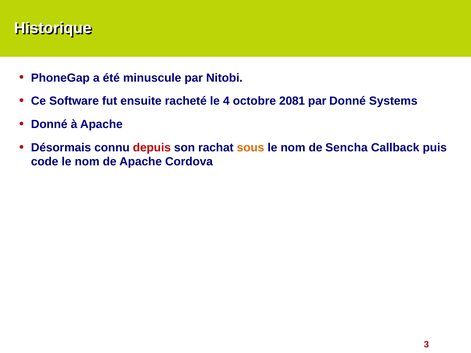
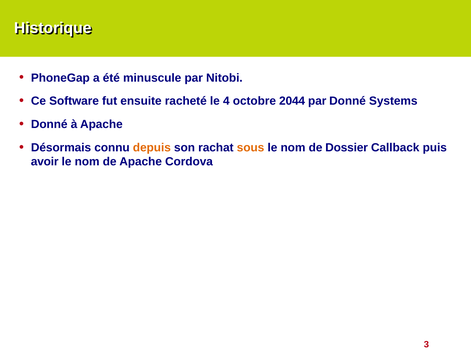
2081: 2081 -> 2044
depuis colour: red -> orange
Sencha: Sencha -> Dossier
code: code -> avoir
